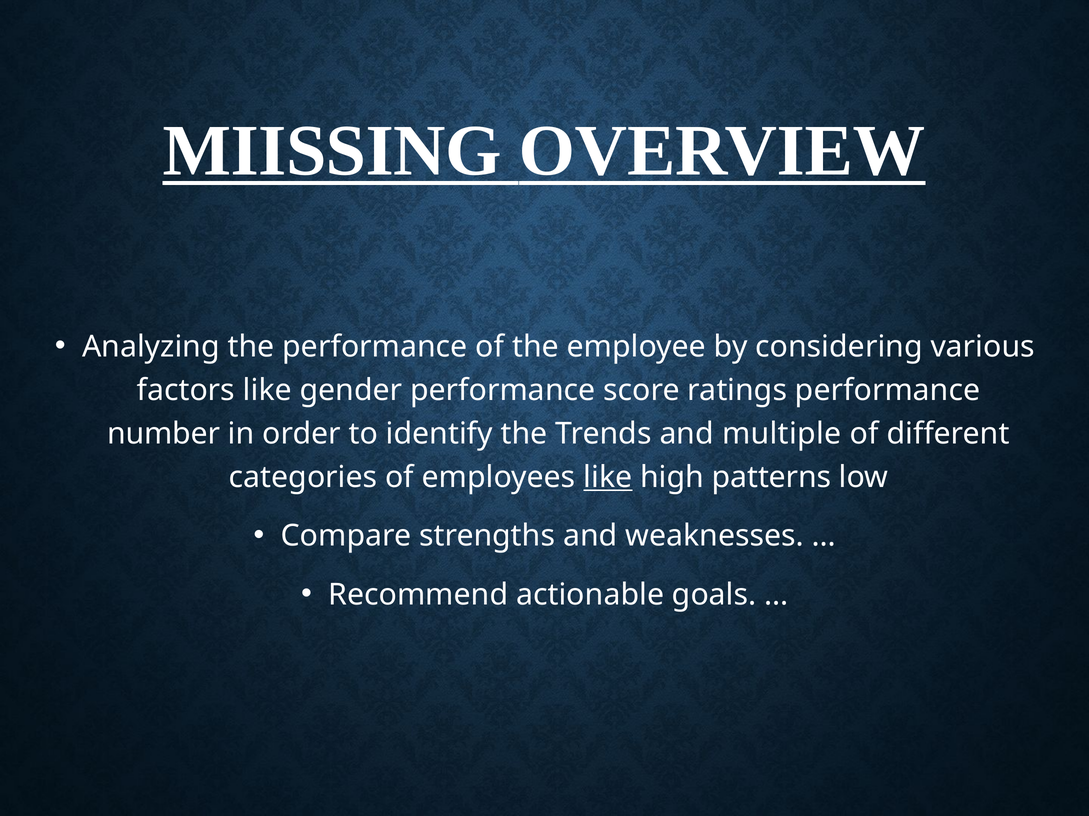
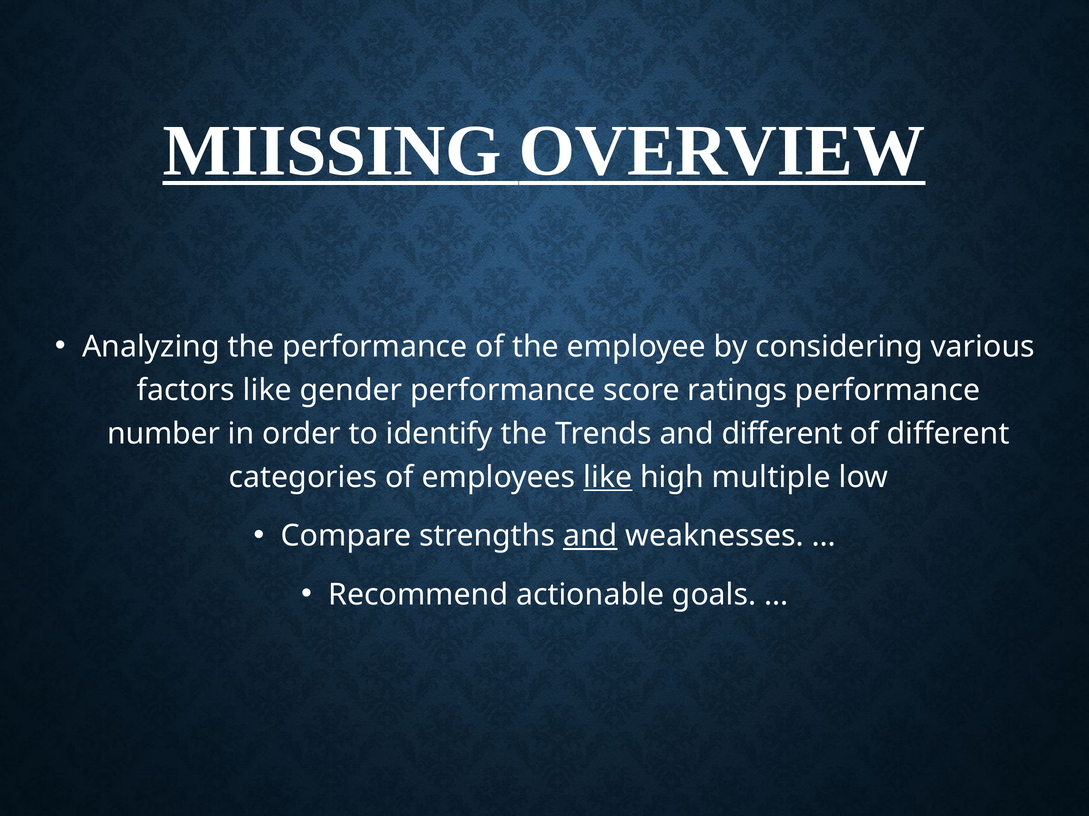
and multiple: multiple -> different
patterns: patterns -> multiple
and at (590, 536) underline: none -> present
